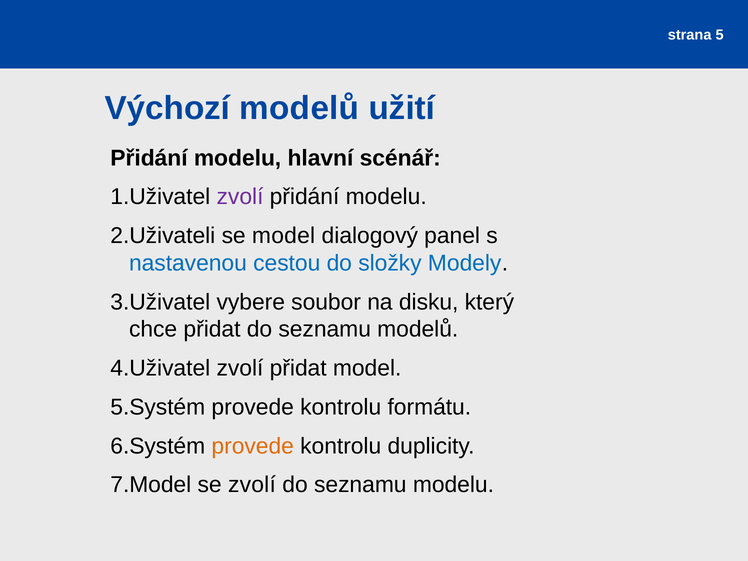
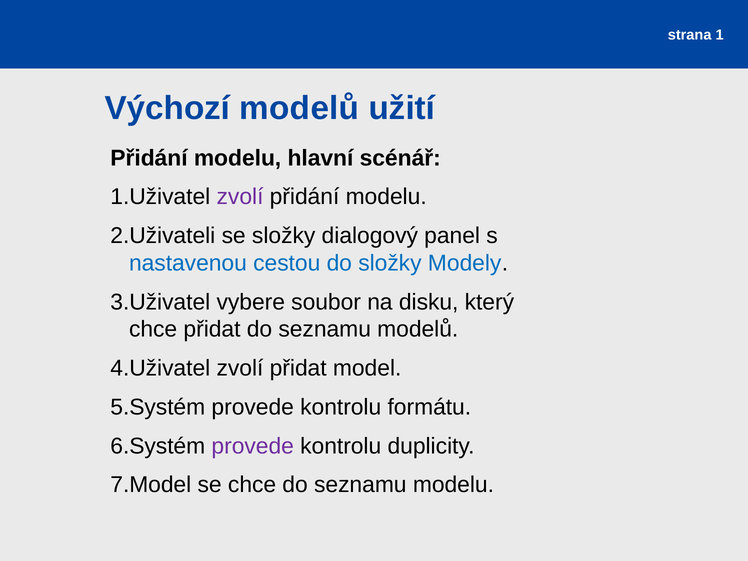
5: 5 -> 1
se model: model -> složky
provede at (253, 446) colour: orange -> purple
se zvolí: zvolí -> chce
